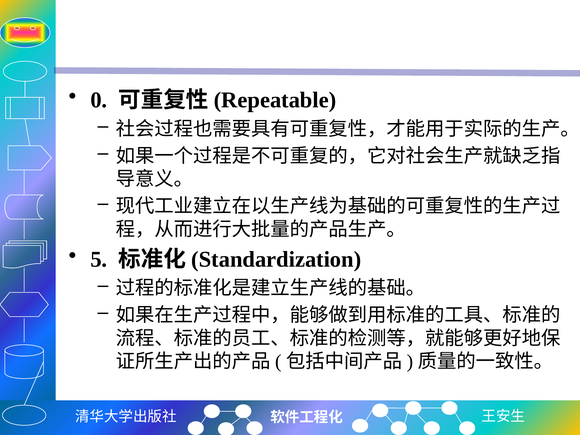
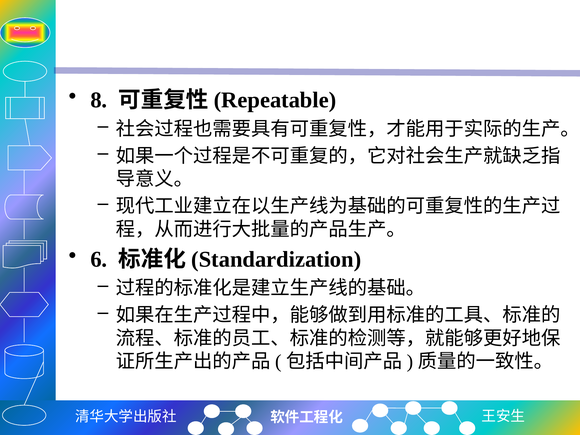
0: 0 -> 8
5: 5 -> 6
